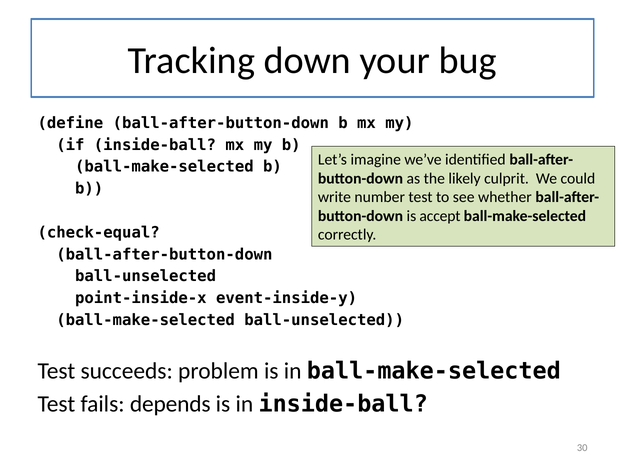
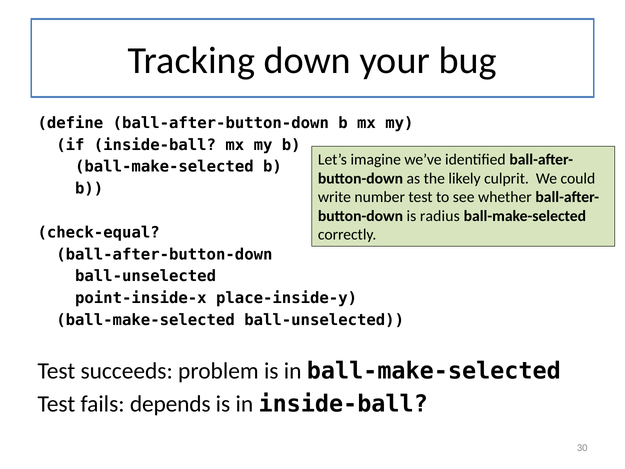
accept: accept -> radius
event-inside-y: event-inside-y -> place-inside-y
